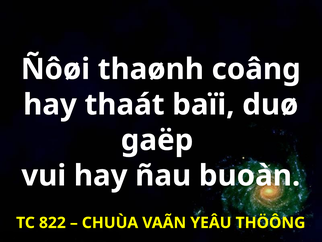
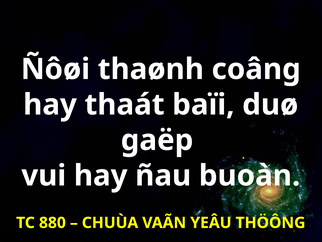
822: 822 -> 880
